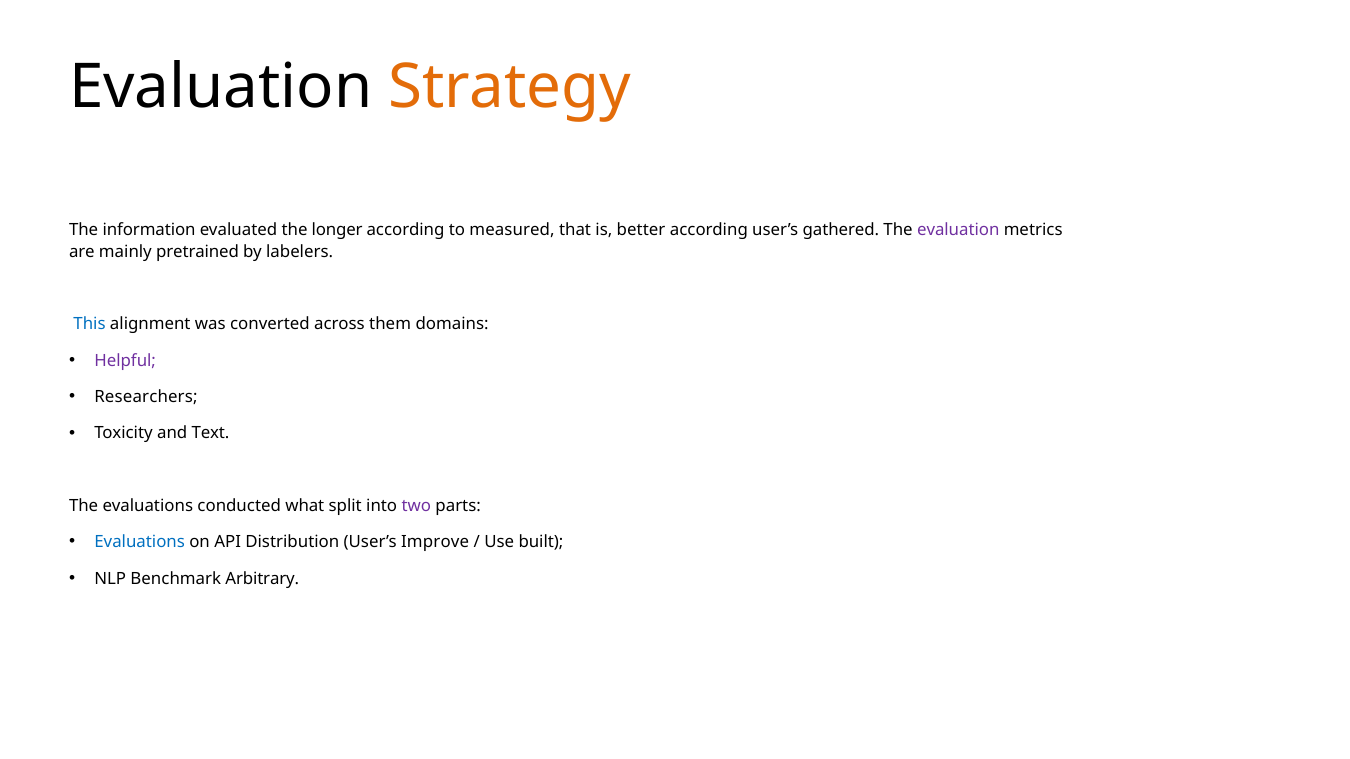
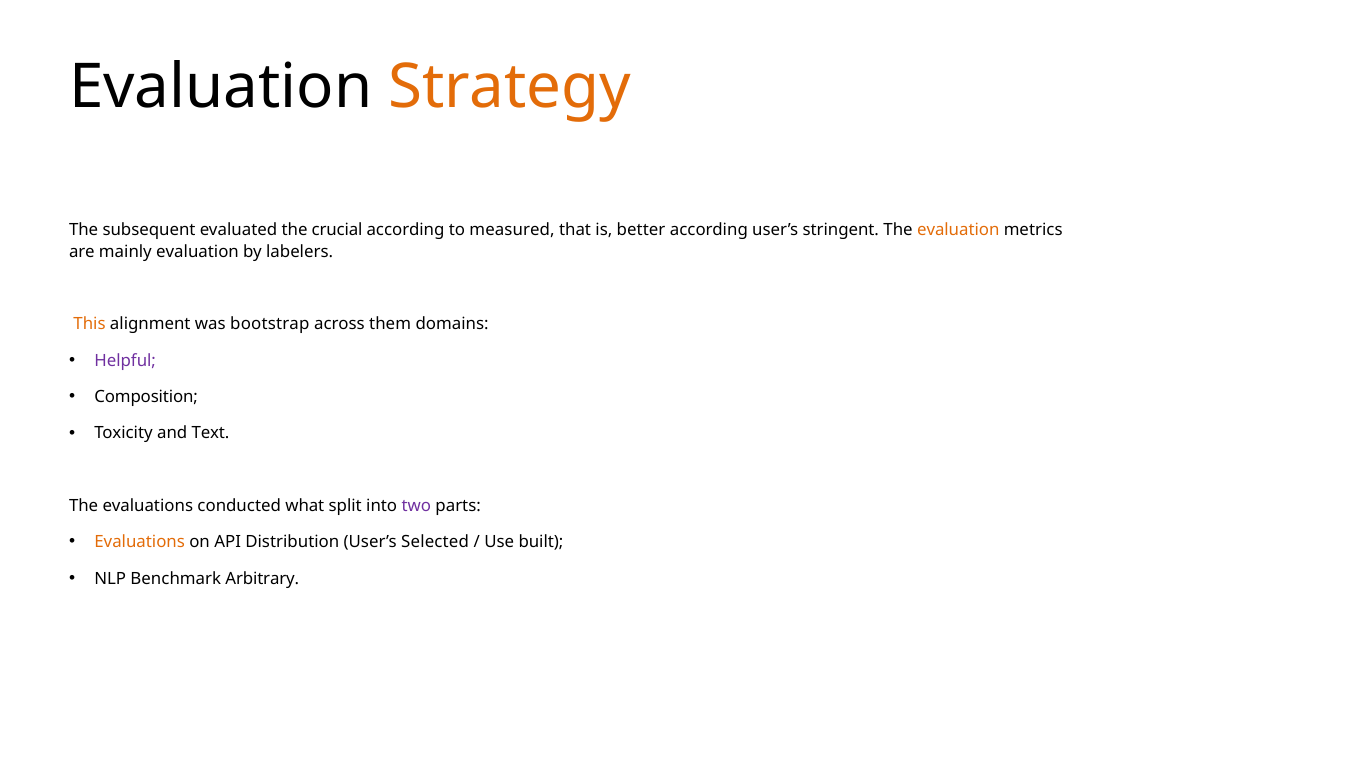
information: information -> subsequent
longer: longer -> crucial
gathered: gathered -> stringent
evaluation at (958, 230) colour: purple -> orange
mainly pretrained: pretrained -> evaluation
This colour: blue -> orange
converted: converted -> bootstrap
Researchers: Researchers -> Composition
Evaluations at (140, 542) colour: blue -> orange
Improve: Improve -> Selected
